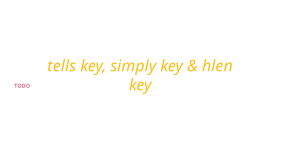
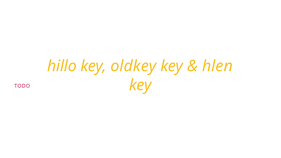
tells: tells -> hillo
simply: simply -> oldkey
